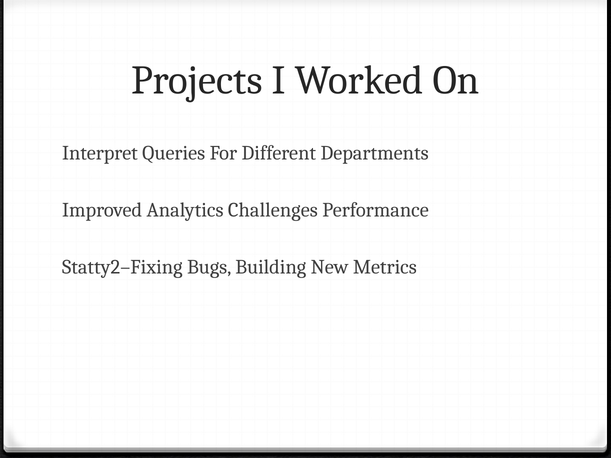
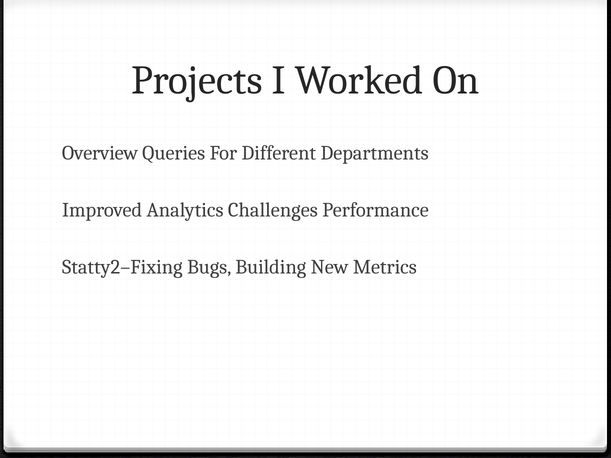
Interpret: Interpret -> Overview
